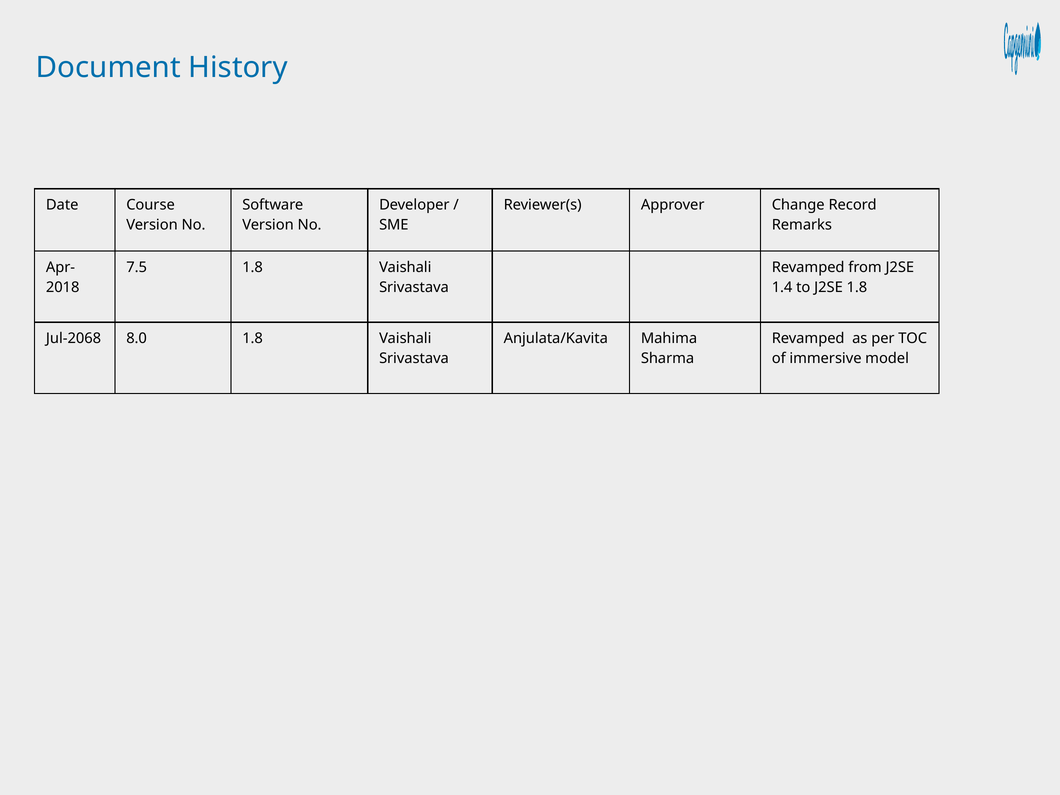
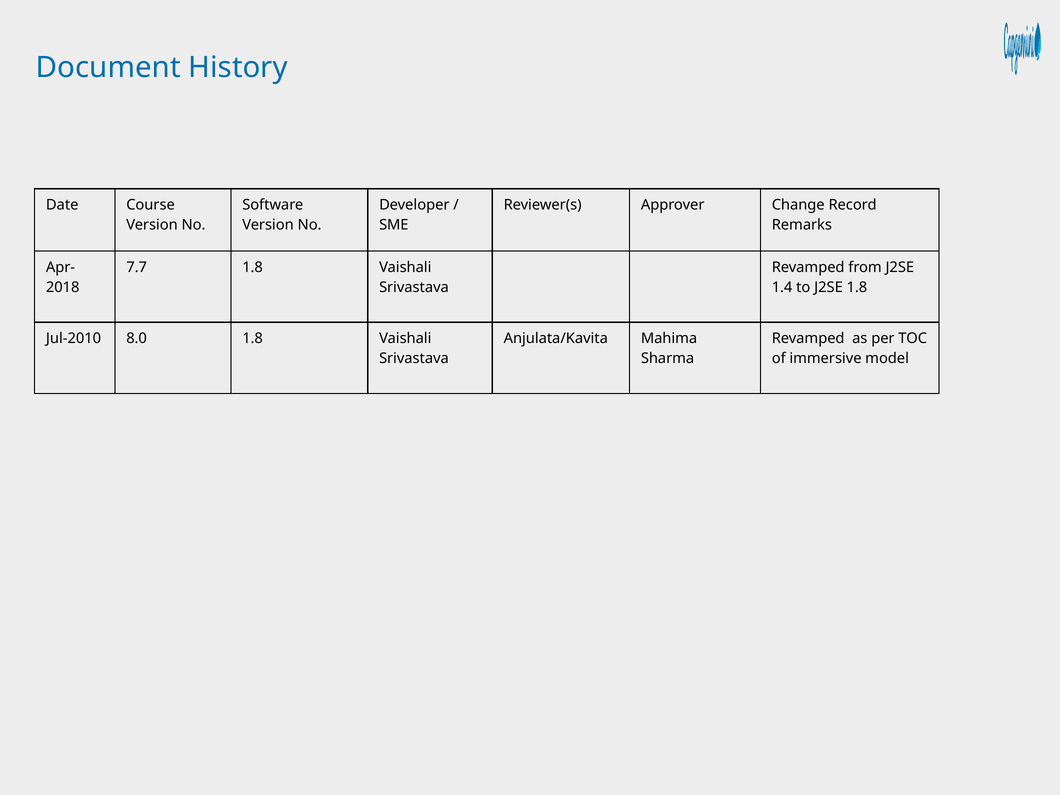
7.5: 7.5 -> 7.7
Jul-2068: Jul-2068 -> Jul-2010
